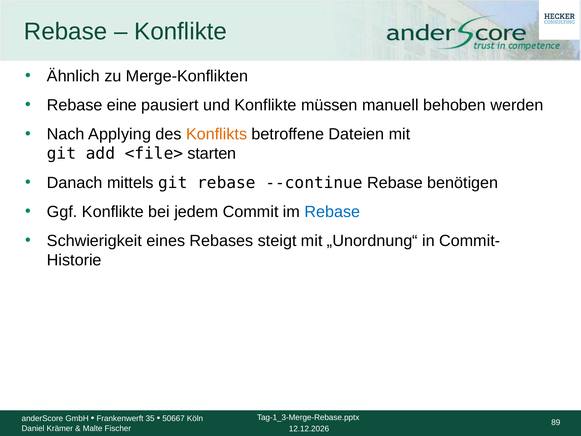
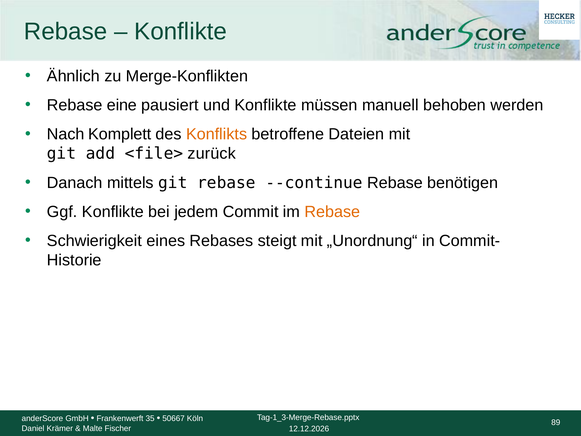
Applying: Applying -> Komplett
starten: starten -> zurück
Rebase at (332, 212) colour: blue -> orange
